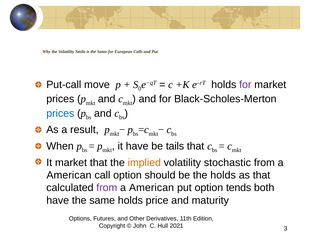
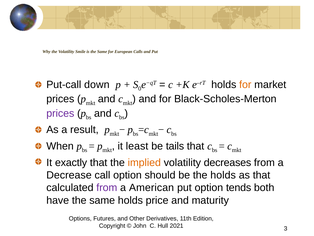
move: move -> down
for at (245, 84) colour: purple -> orange
prices at (60, 113) colour: blue -> purple
it have: have -> least
It market: market -> exactly
stochastic: stochastic -> decreases
American at (69, 175): American -> Decrease
